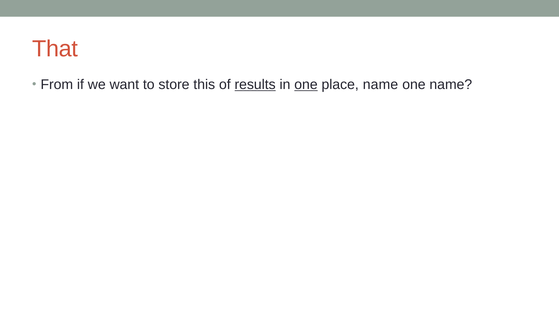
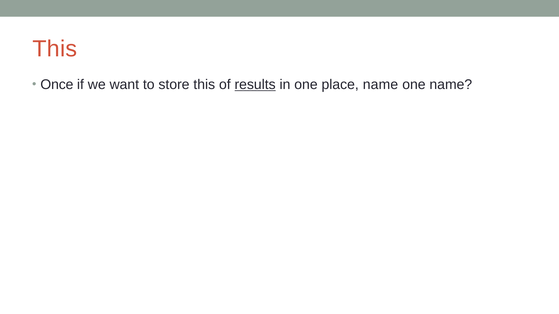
That at (55, 49): That -> This
From: From -> Once
one at (306, 85) underline: present -> none
